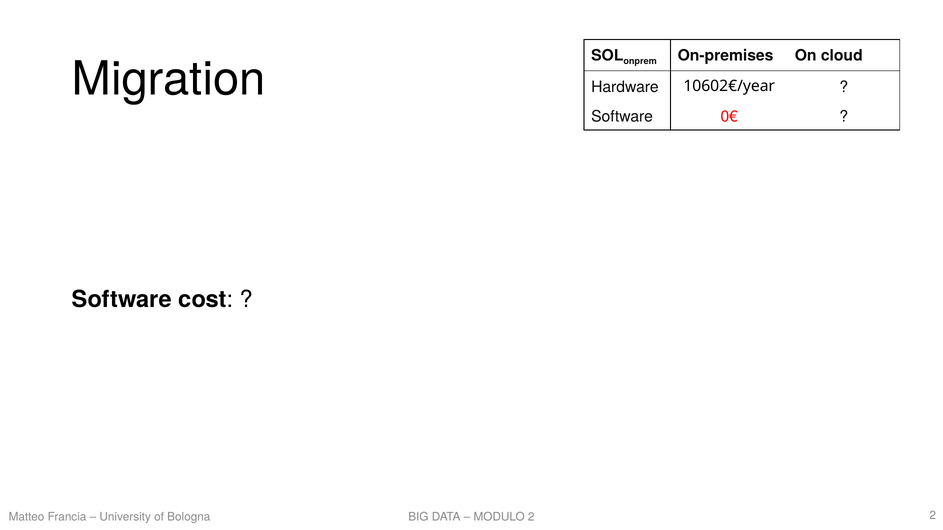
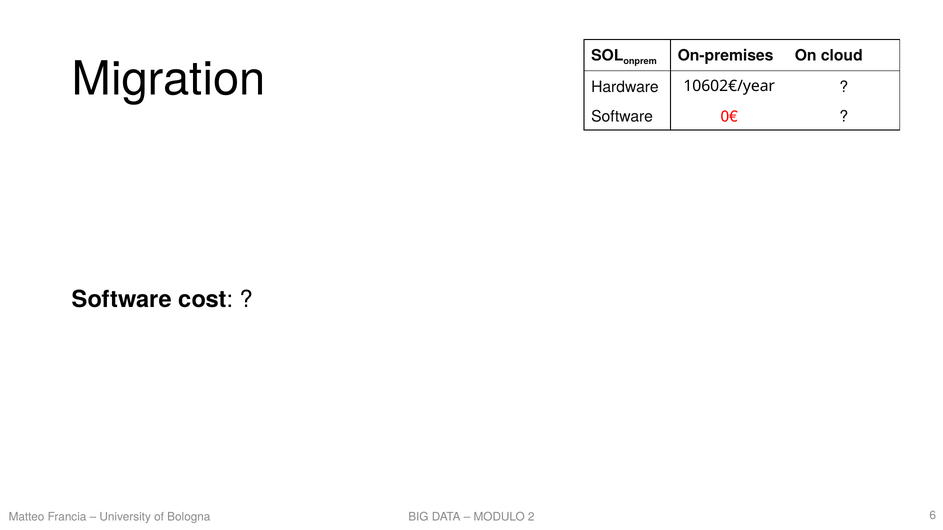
Bologna 2: 2 -> 6
